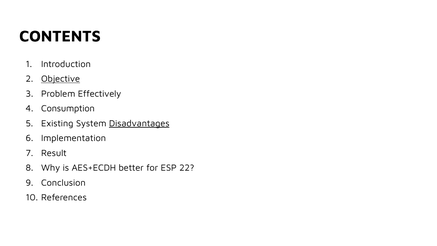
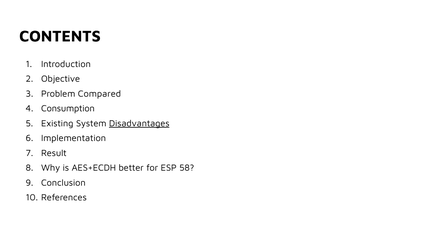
Objective underline: present -> none
Effectively: Effectively -> Compared
22: 22 -> 58
